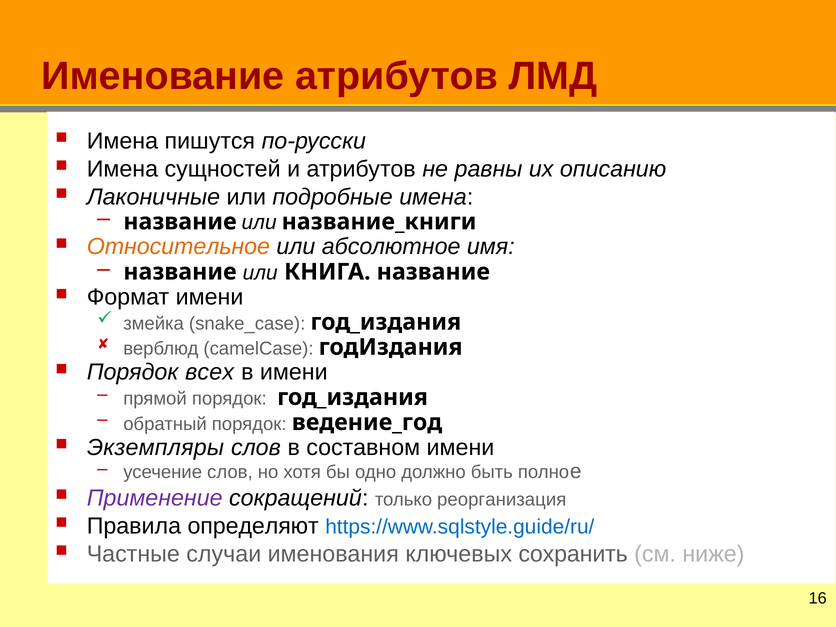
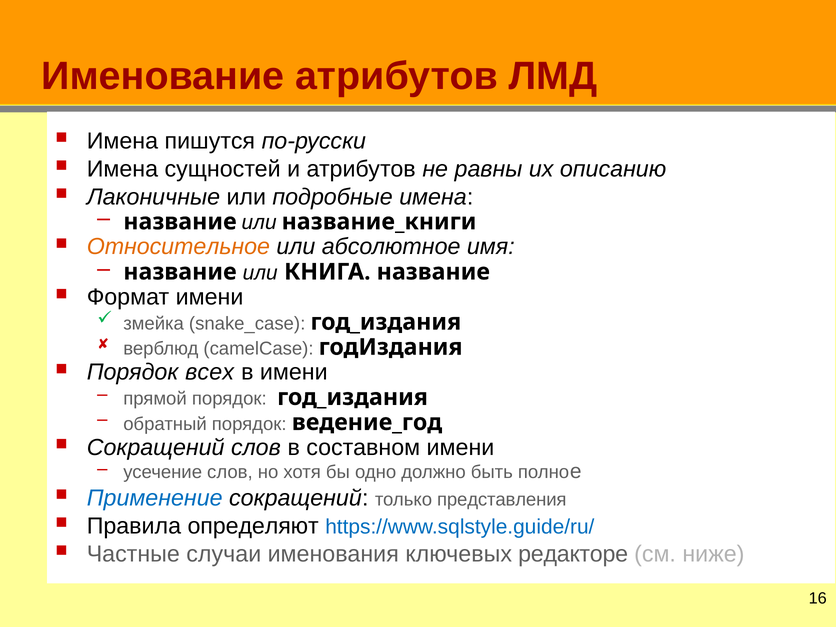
Экземпляры at (156, 447): Экземпляры -> Сокращений
Применение colour: purple -> blue
реорганизация: реорганизация -> представления
сохранить: сохранить -> редакторе
